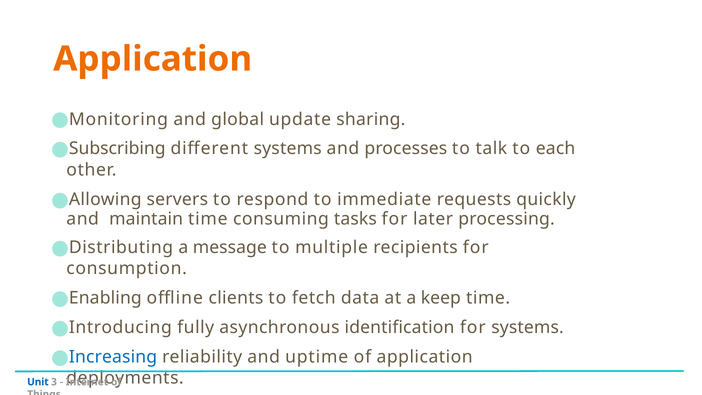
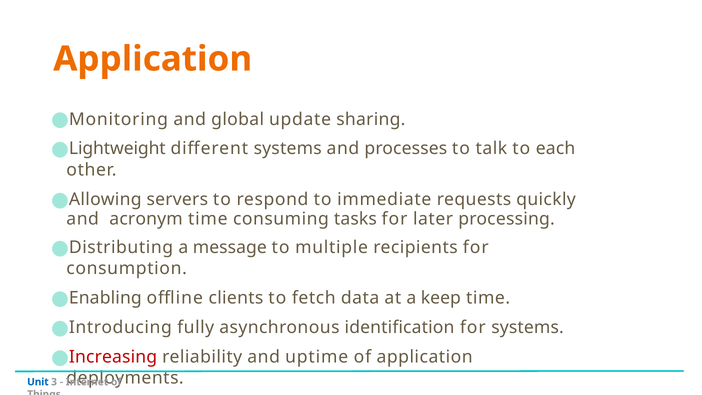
Subscribing: Subscribing -> Lightweight
maintain: maintain -> acronym
Increasing colour: blue -> red
